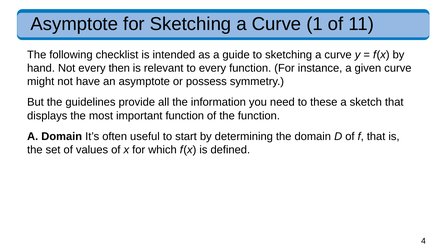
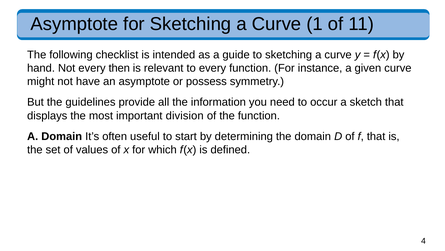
these: these -> occur
important function: function -> division
